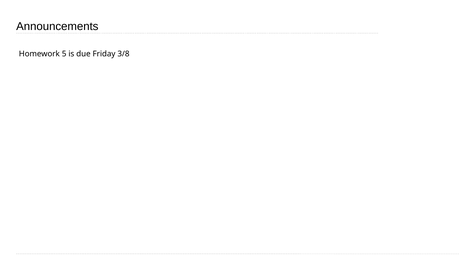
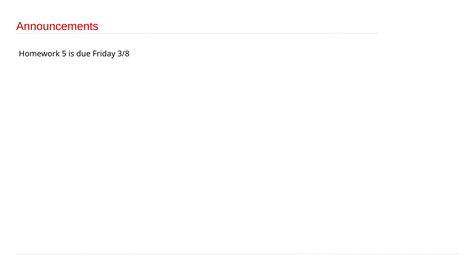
Announcements colour: black -> red
